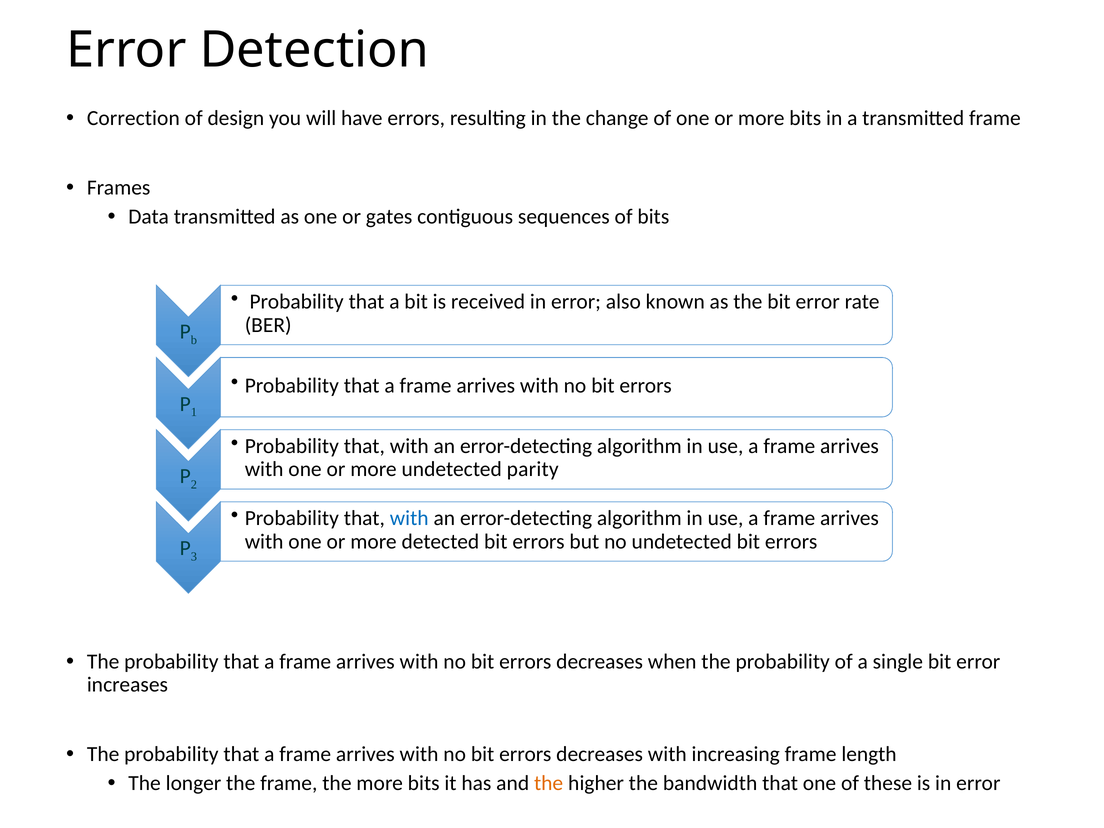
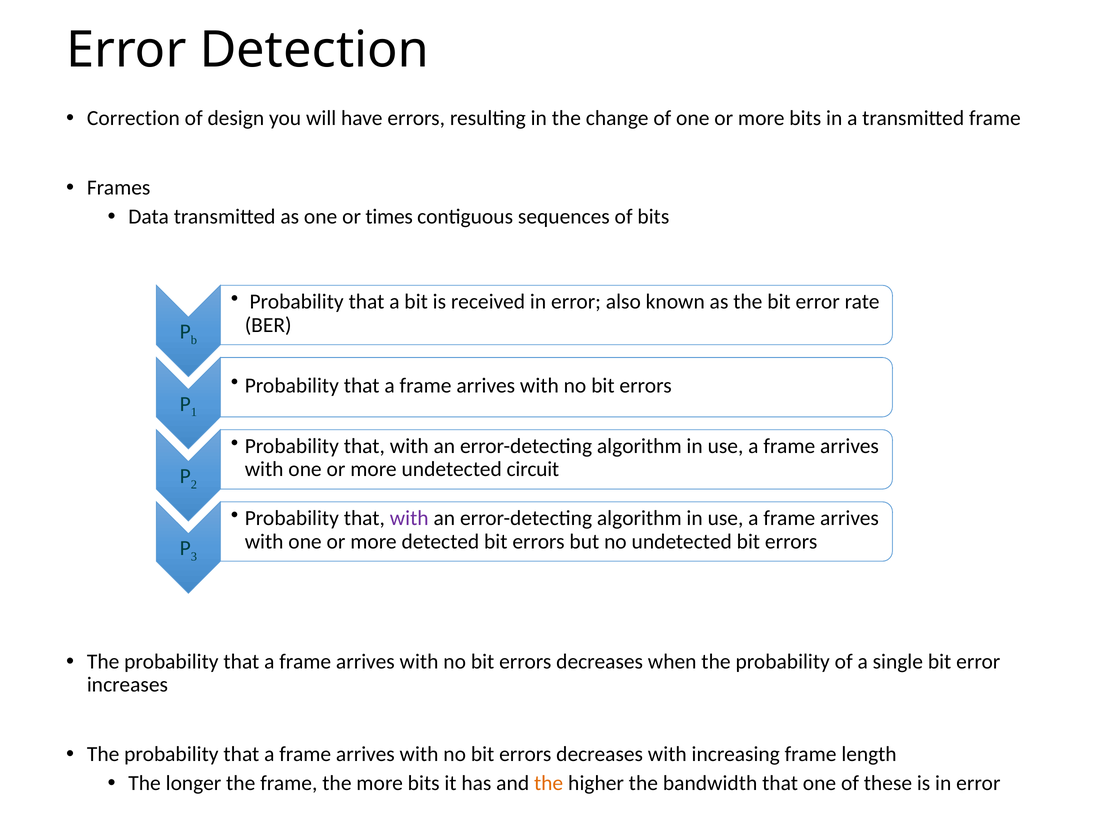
gates: gates -> times
parity: parity -> circuit
with at (409, 518) colour: blue -> purple
